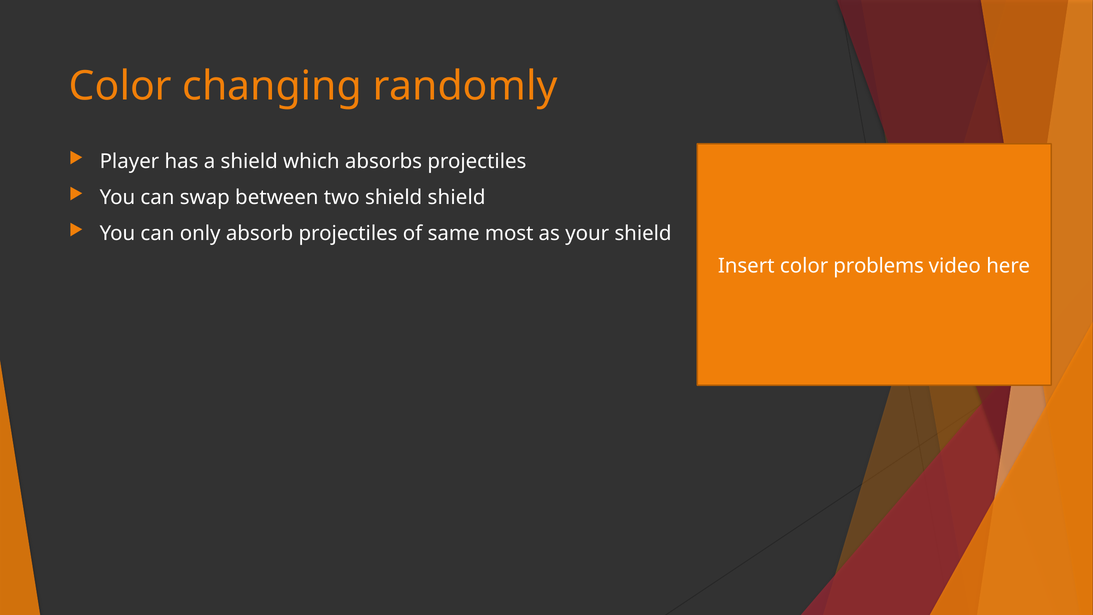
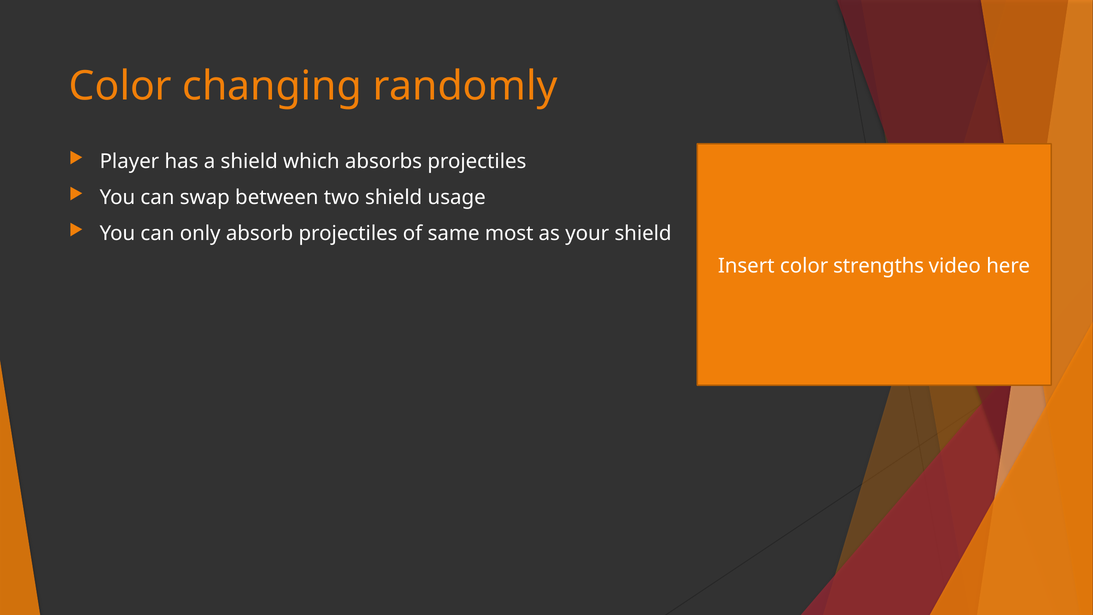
shield shield: shield -> usage
problems: problems -> strengths
